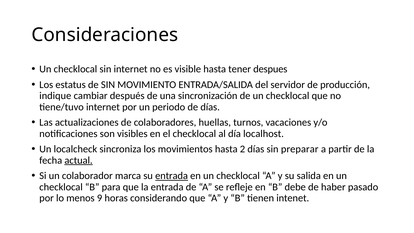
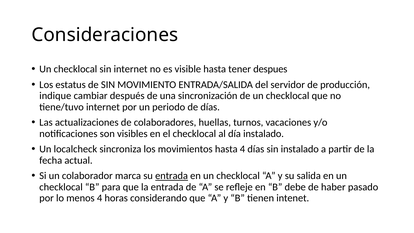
día localhost: localhost -> instalado
hasta 2: 2 -> 4
sin preparar: preparar -> instalado
actual underline: present -> none
menos 9: 9 -> 4
